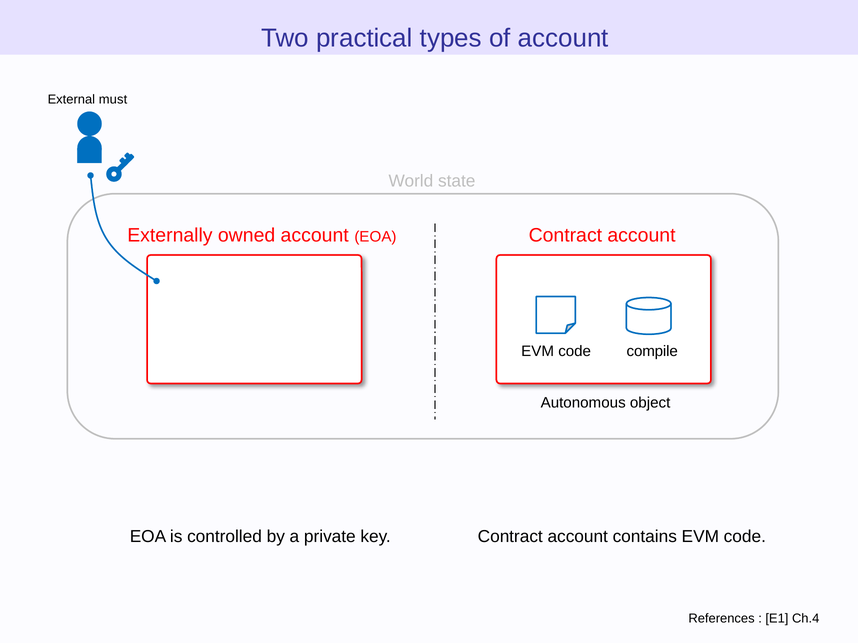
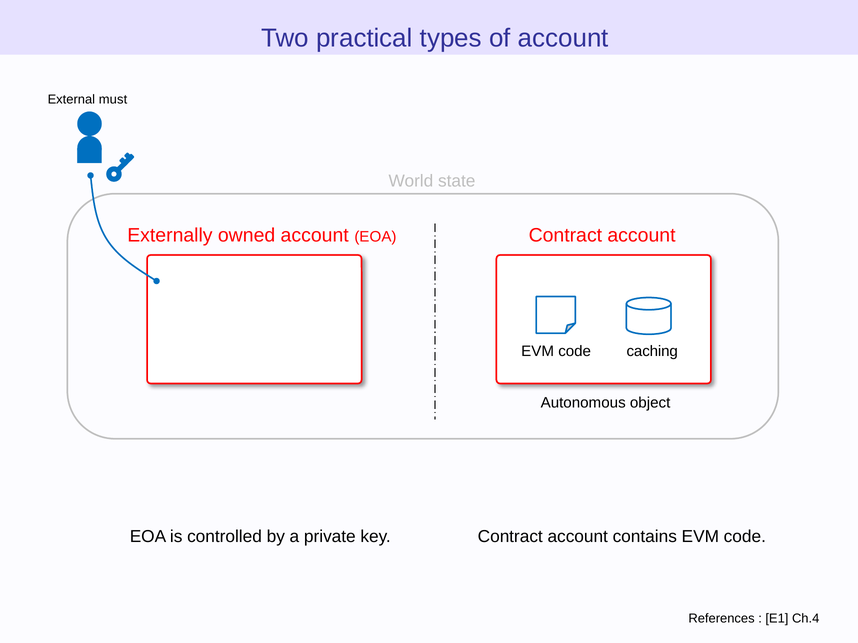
compile: compile -> caching
